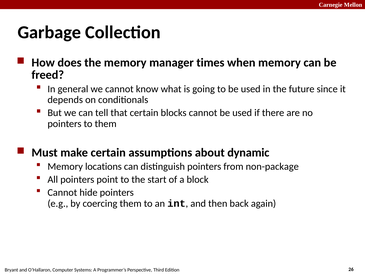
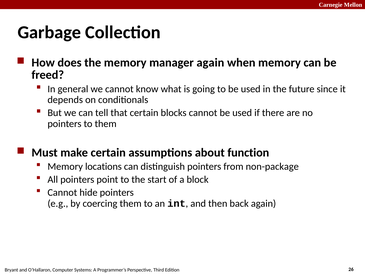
manager times: times -> again
dynamic: dynamic -> function
